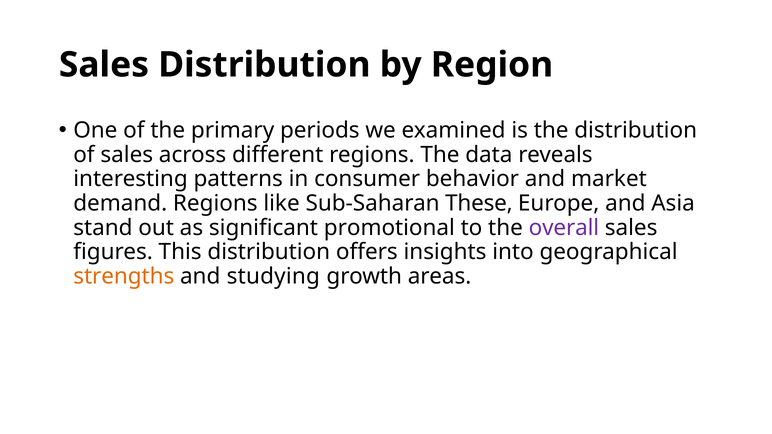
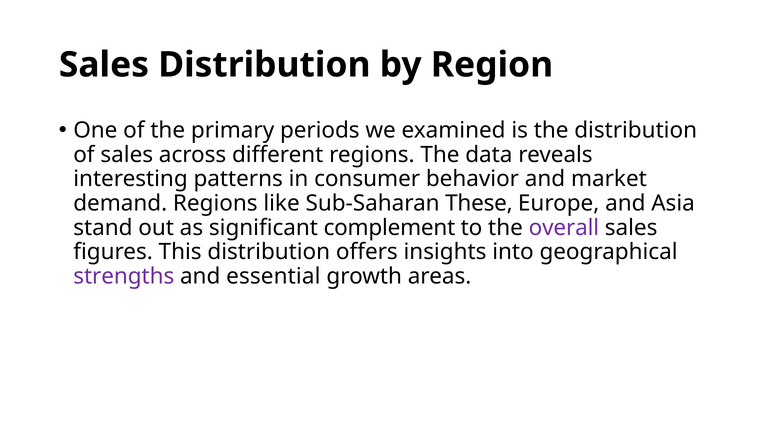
promotional: promotional -> complement
strengths colour: orange -> purple
studying: studying -> essential
